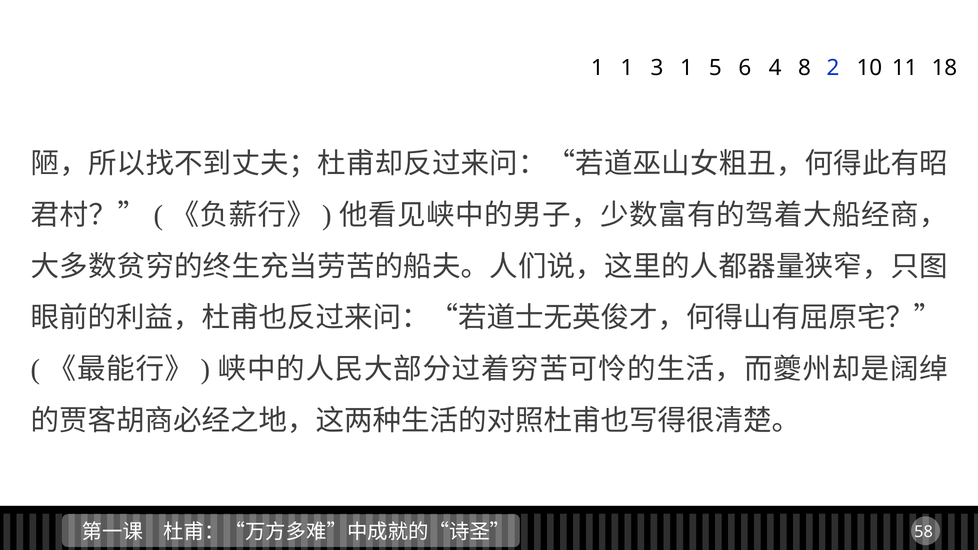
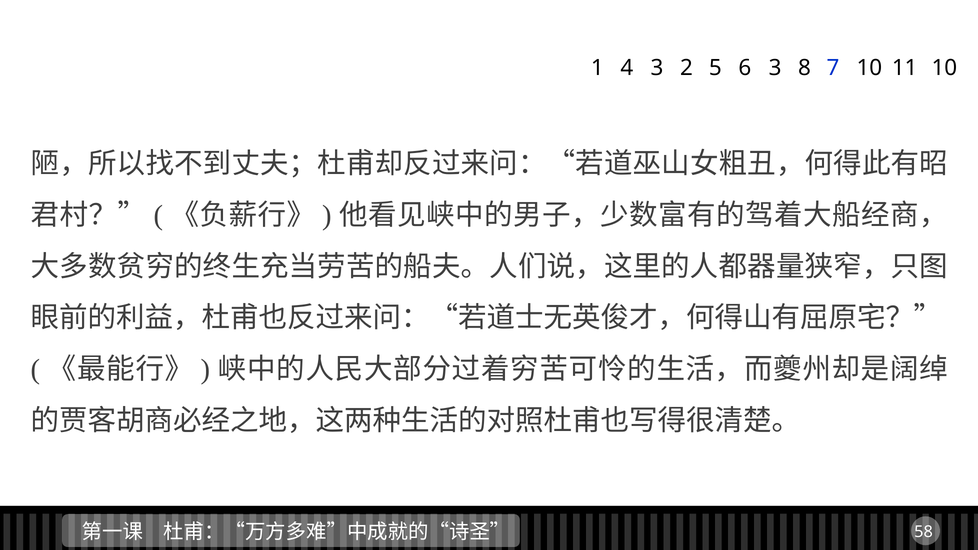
1 1: 1 -> 4
3 1: 1 -> 2
6 4: 4 -> 3
2: 2 -> 7
11 18: 18 -> 10
